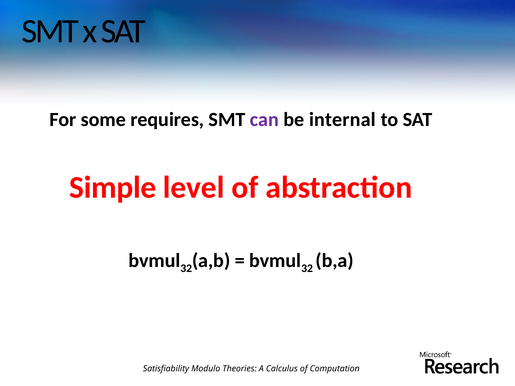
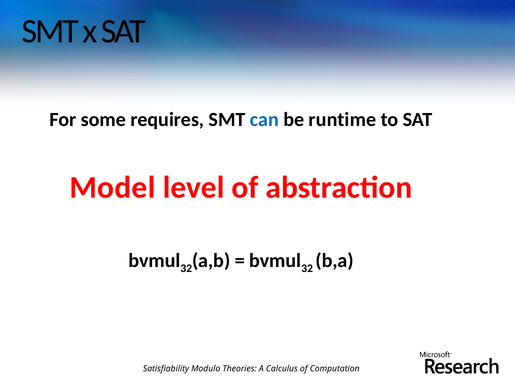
can colour: purple -> blue
internal: internal -> runtime
Simple: Simple -> Model
